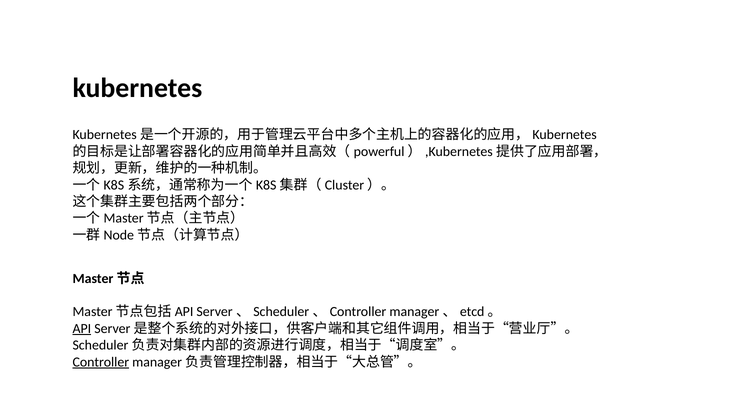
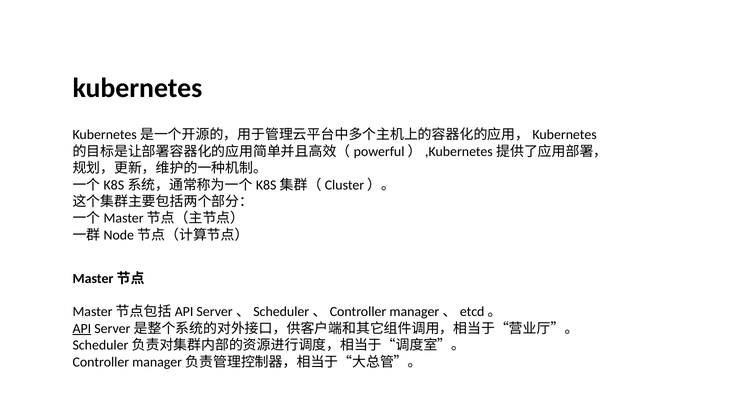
Controller underline: present -> none
